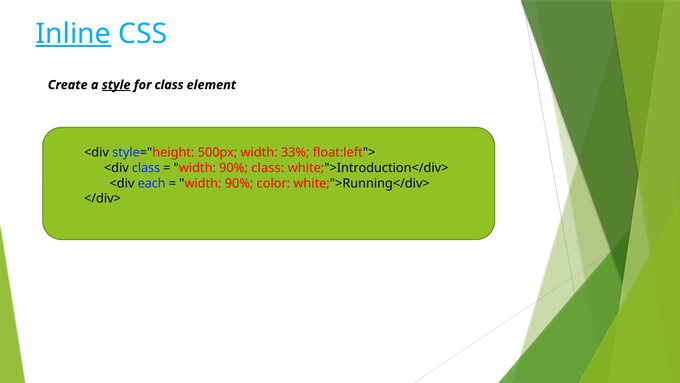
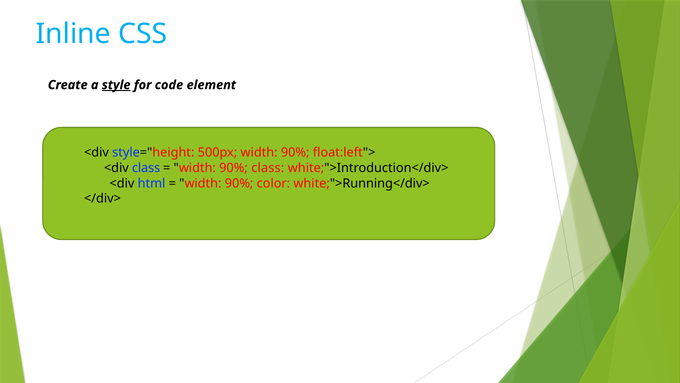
Inline underline: present -> none
for class: class -> code
500px width 33%: 33% -> 90%
each: each -> html
